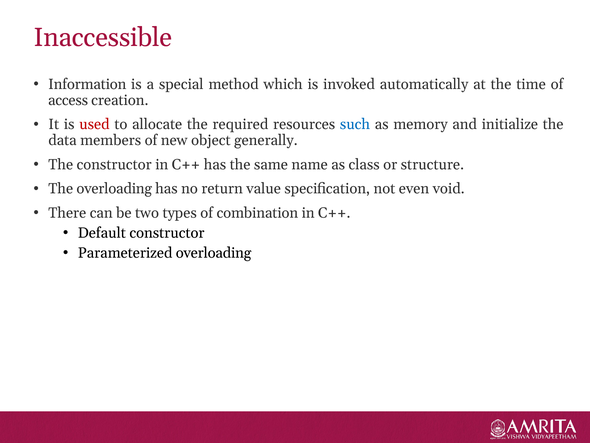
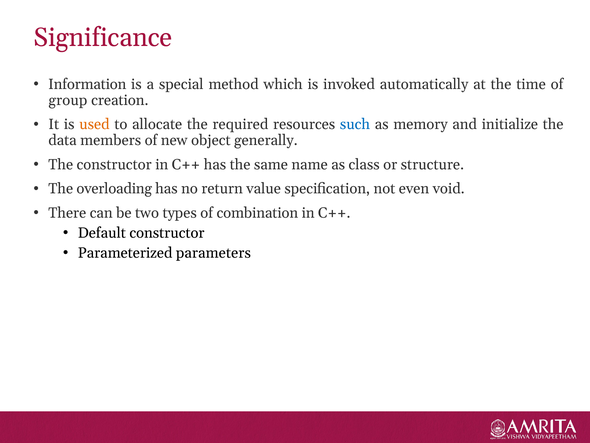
Inaccessible: Inaccessible -> Significance
access: access -> group
used colour: red -> orange
Parameterized overloading: overloading -> parameters
